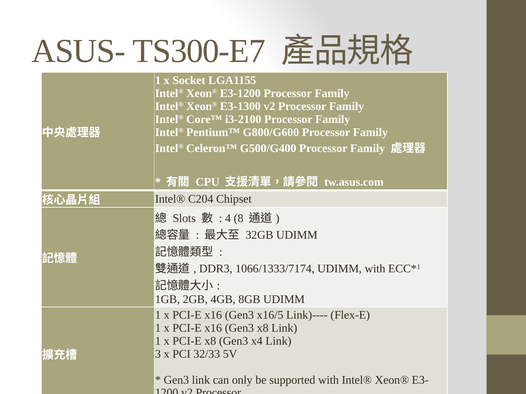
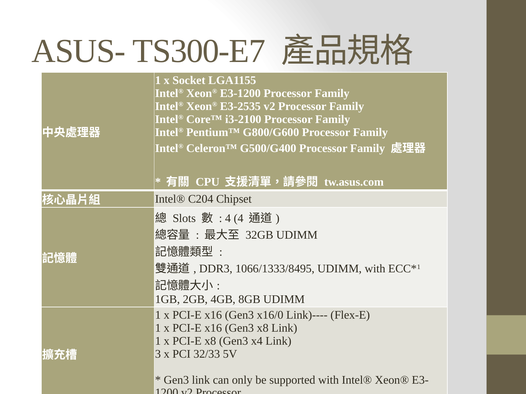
E3-1300: E3-1300 -> E3-2535
4 8: 8 -> 4
1066/1333/7174: 1066/1333/7174 -> 1066/1333/8495
x16/5: x16/5 -> x16/0
